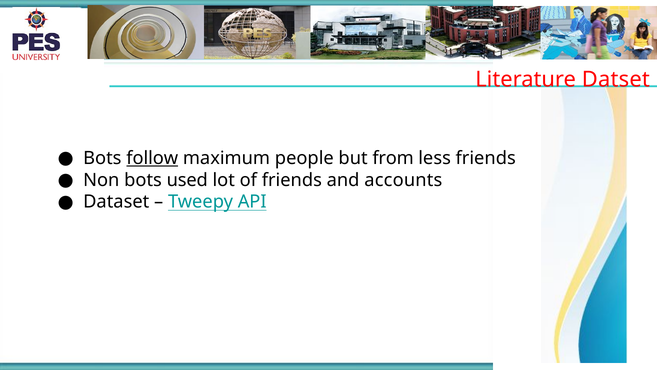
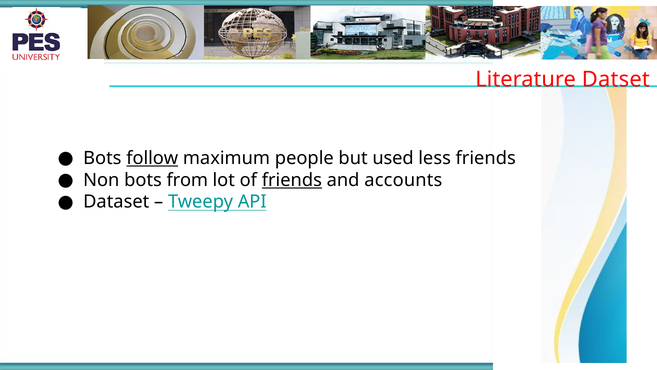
from: from -> used
used: used -> from
friends at (292, 180) underline: none -> present
